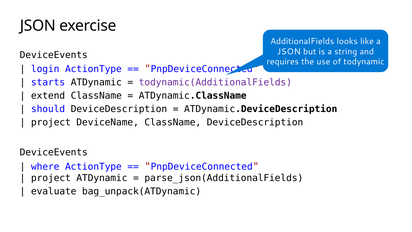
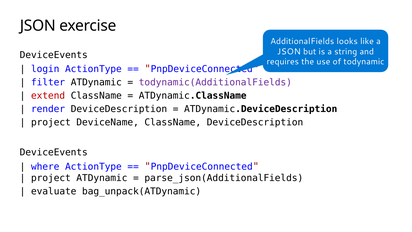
starts: starts -> filter
extend colour: black -> red
should: should -> render
